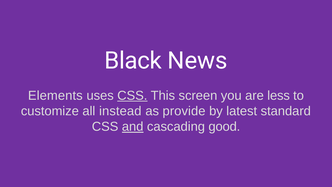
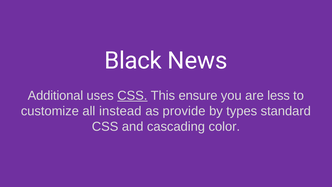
Elements: Elements -> Additional
screen: screen -> ensure
latest: latest -> types
and underline: present -> none
good: good -> color
